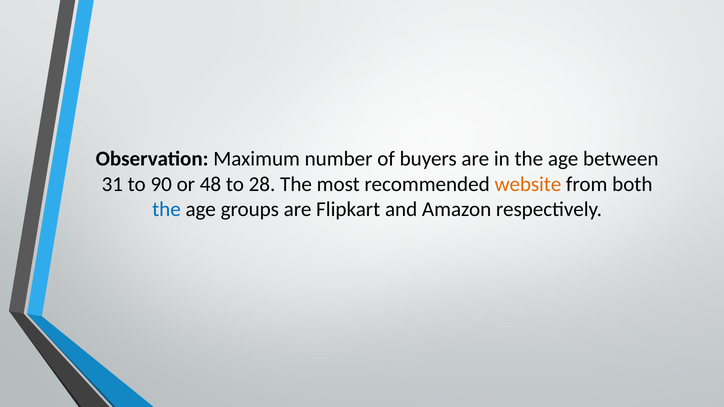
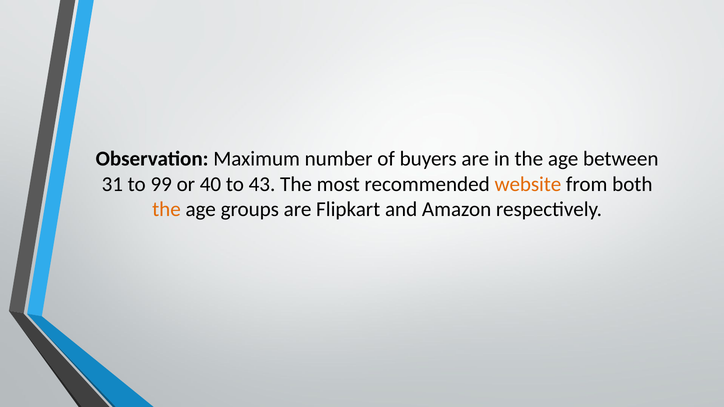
90: 90 -> 99
48: 48 -> 40
28: 28 -> 43
the at (166, 210) colour: blue -> orange
